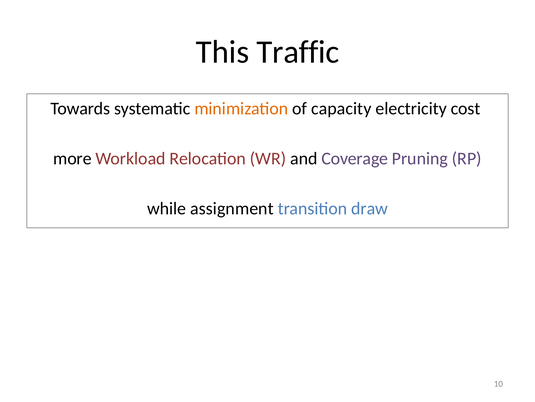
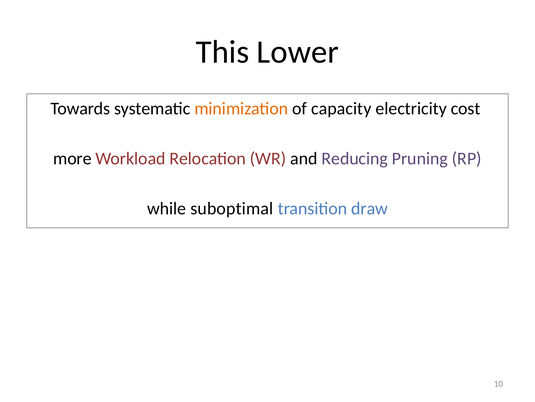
Traffic: Traffic -> Lower
Coverage: Coverage -> Reducing
assignment: assignment -> suboptimal
